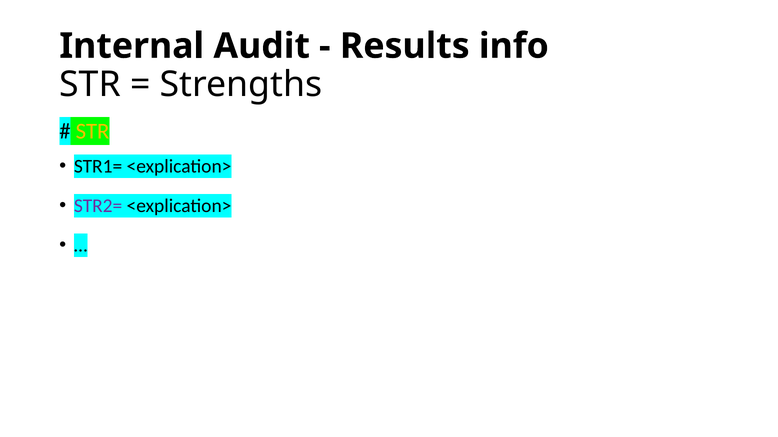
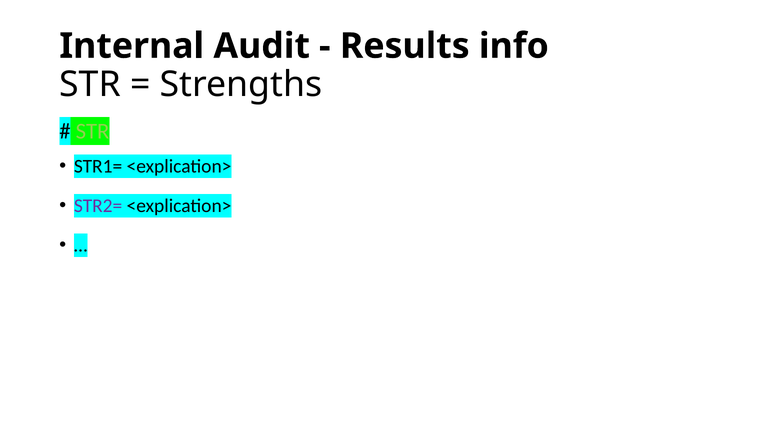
STR at (92, 131) colour: yellow -> light green
